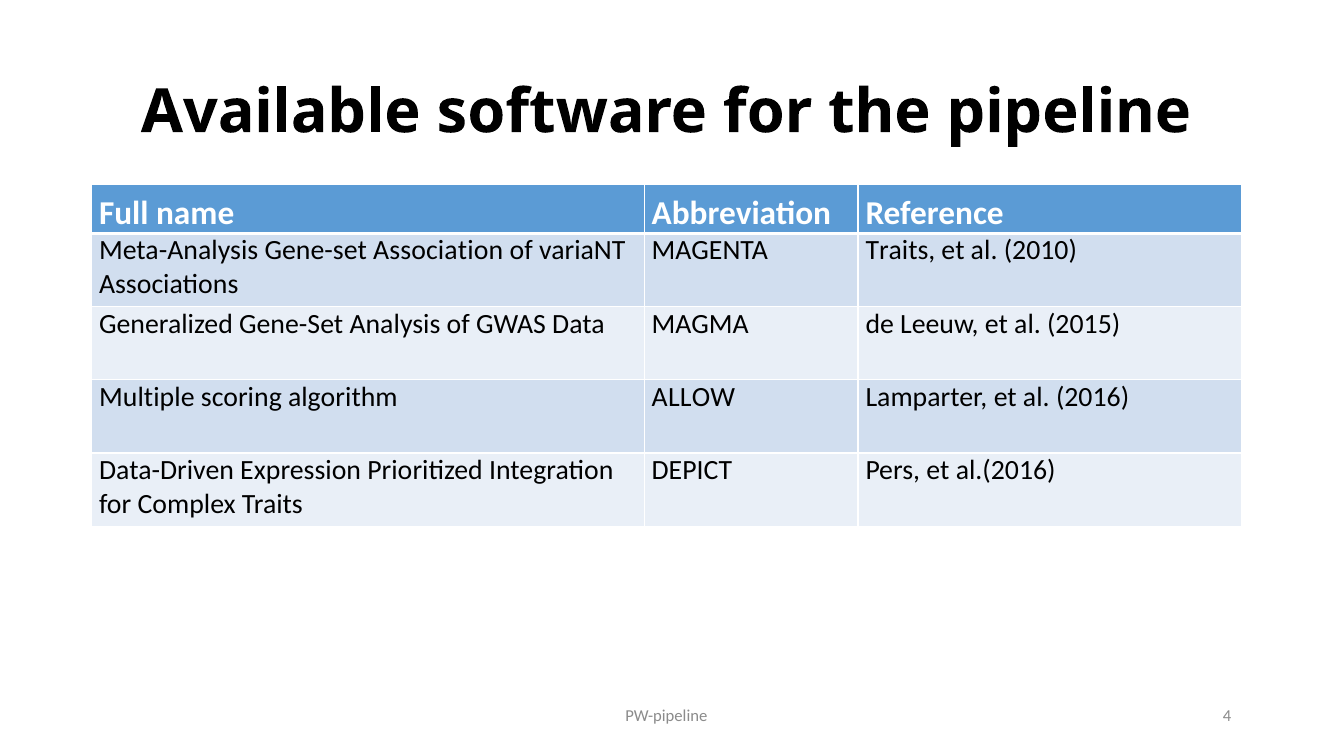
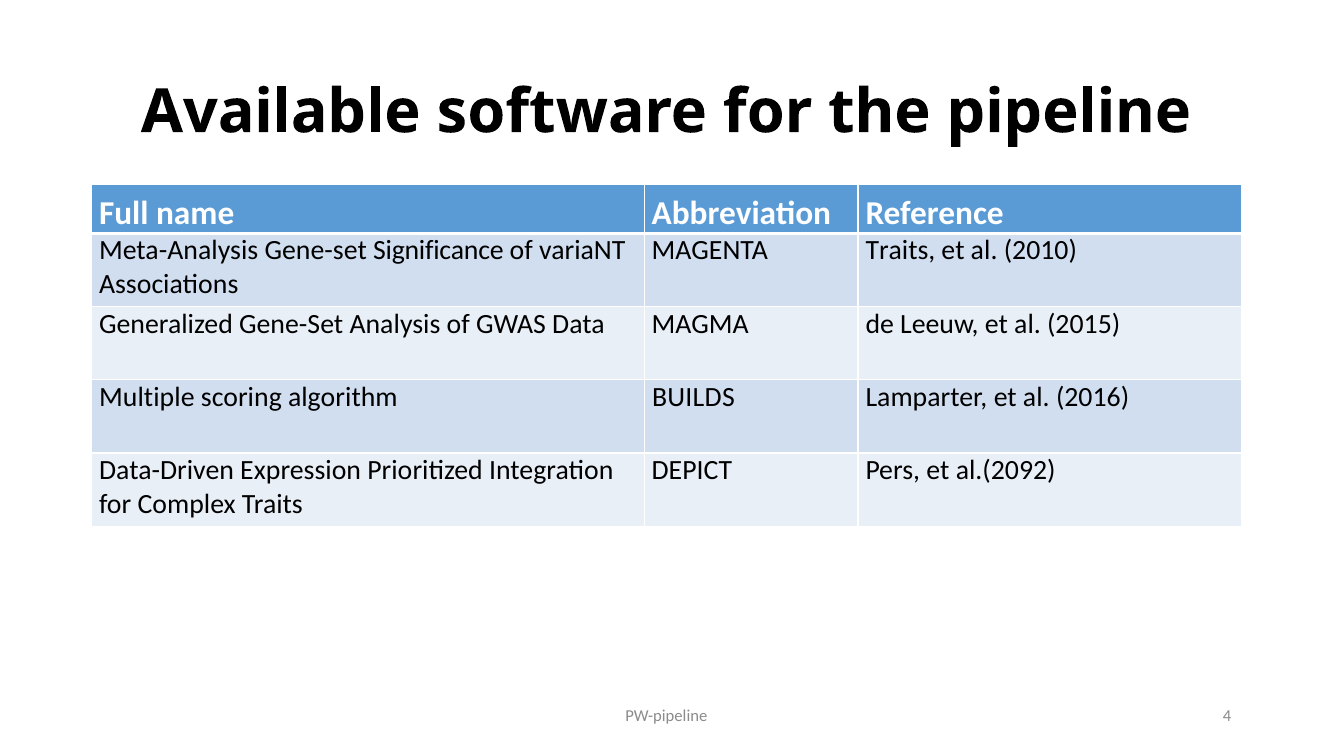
Association: Association -> Significance
ALLOW: ALLOW -> BUILDS
al.(2016: al.(2016 -> al.(2092
